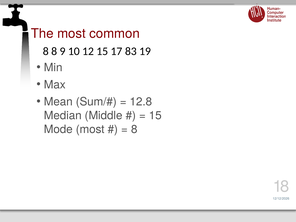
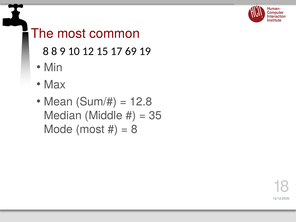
83: 83 -> 69
15 at (155, 116): 15 -> 35
